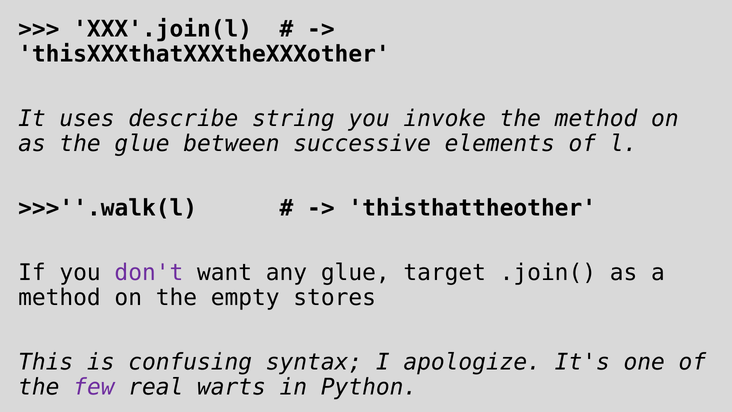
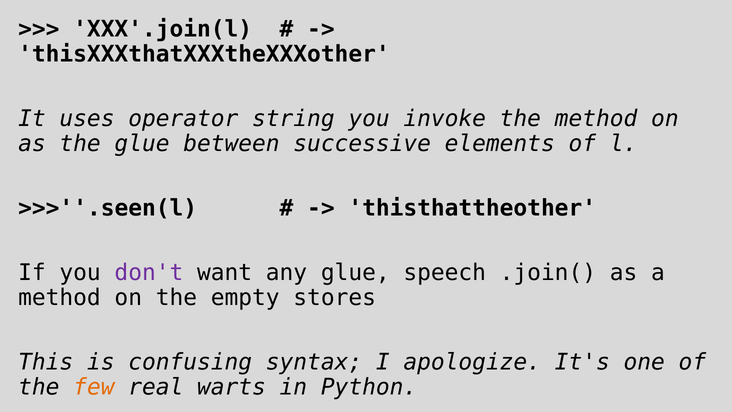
describe: describe -> operator
>>>''.walk(l: >>>''.walk(l -> >>>''.seen(l
target: target -> speech
few colour: purple -> orange
